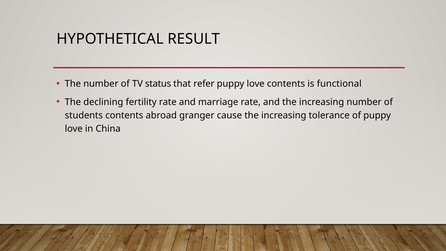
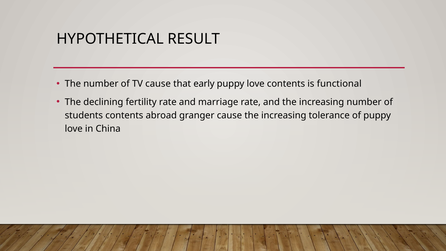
TV status: status -> cause
refer: refer -> early
